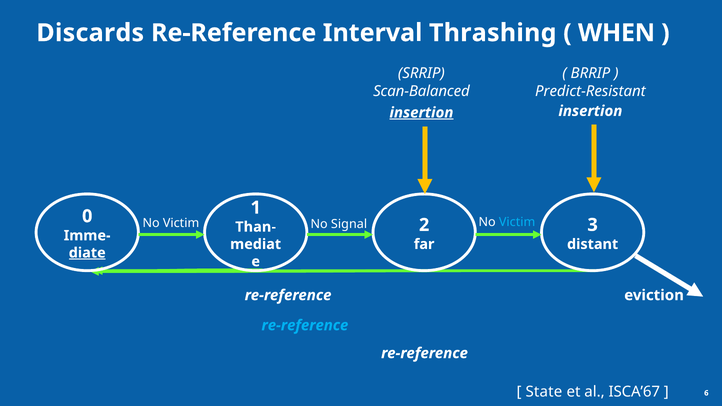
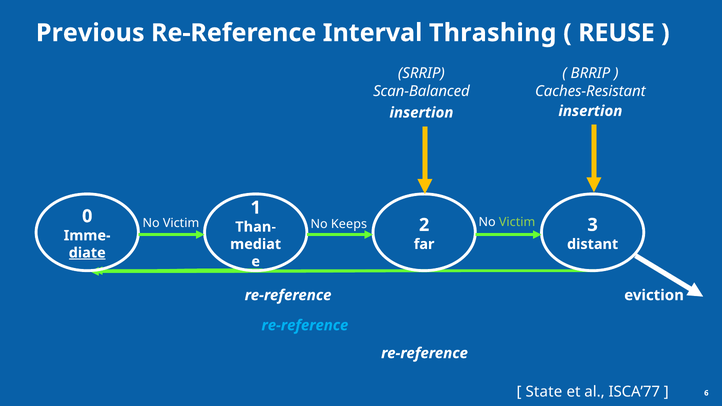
Discards: Discards -> Previous
WHEN: WHEN -> REUSE
Predict-Resistant: Predict-Resistant -> Caches-Resistant
insertion at (421, 113) underline: present -> none
Signal: Signal -> Keeps
Victim at (517, 222) colour: light blue -> light green
ISCA’67: ISCA’67 -> ISCA’77
